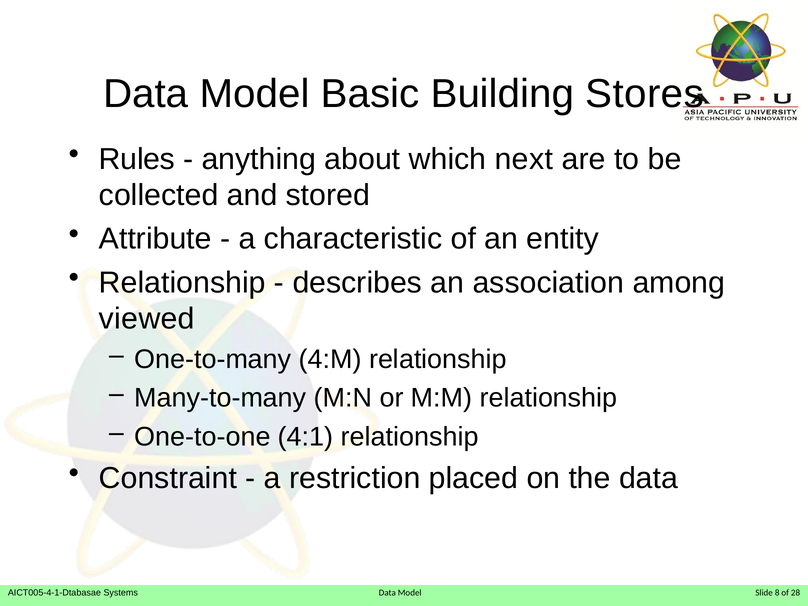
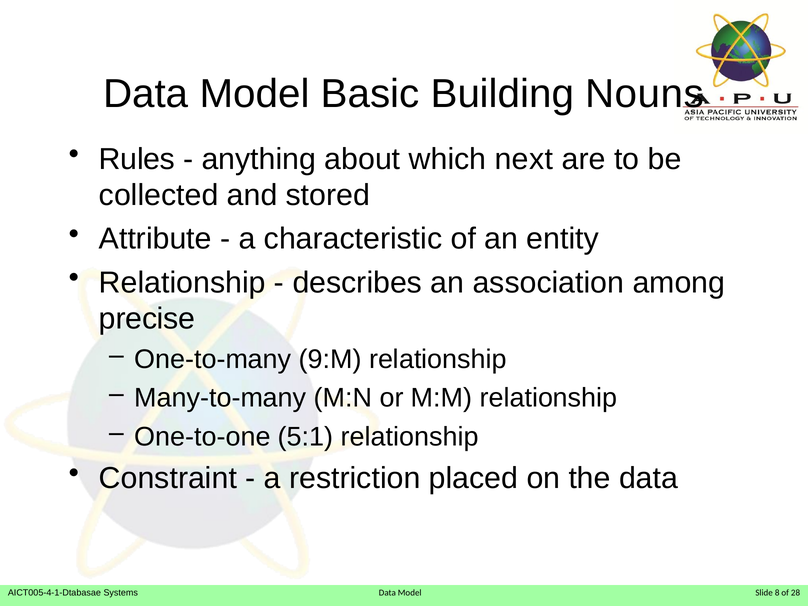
Stores: Stores -> Nouns
viewed: viewed -> precise
4:M: 4:M -> 9:M
4:1: 4:1 -> 5:1
